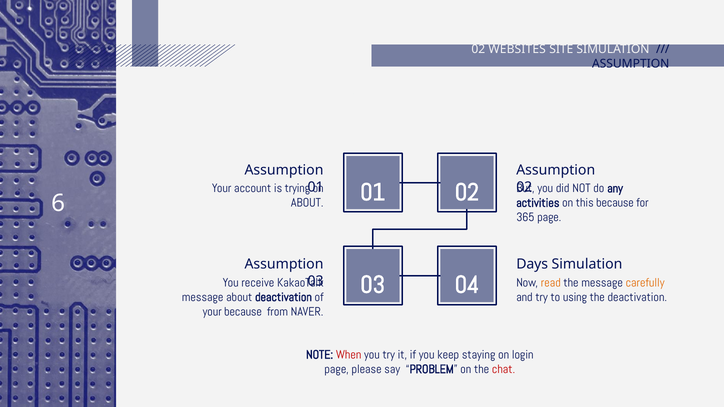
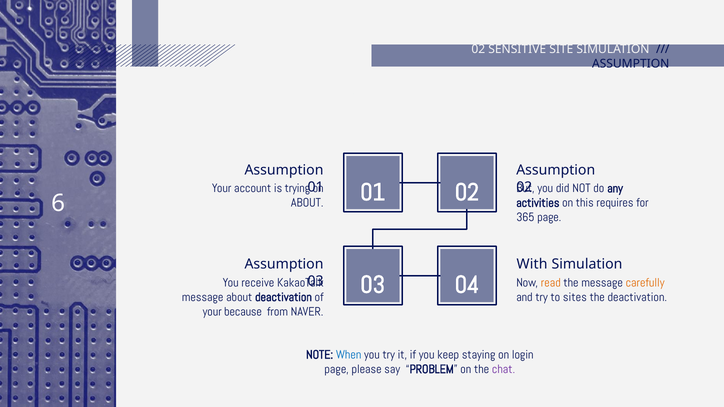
WEBSITES: WEBSITES -> SENSITIVE
this because: because -> requires
Days: Days -> With
using: using -> sites
When colour: red -> blue
chat colour: red -> purple
